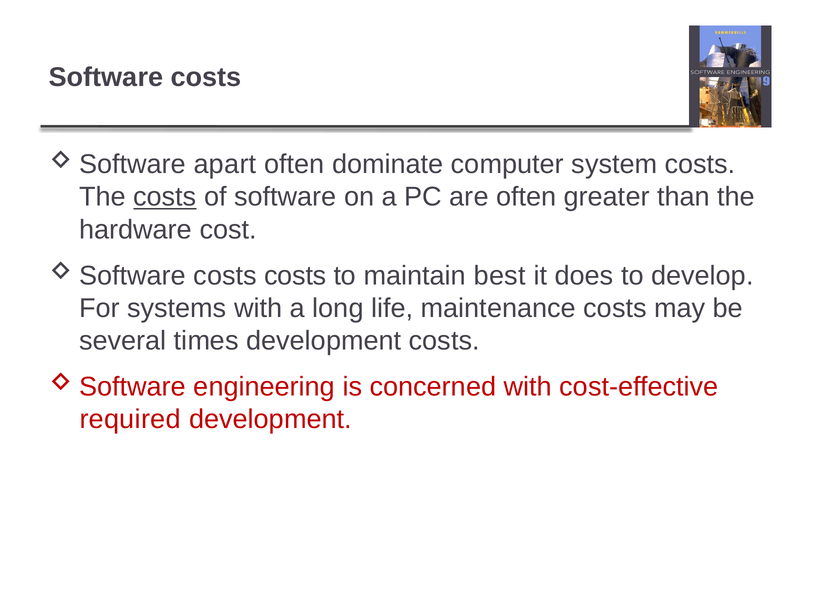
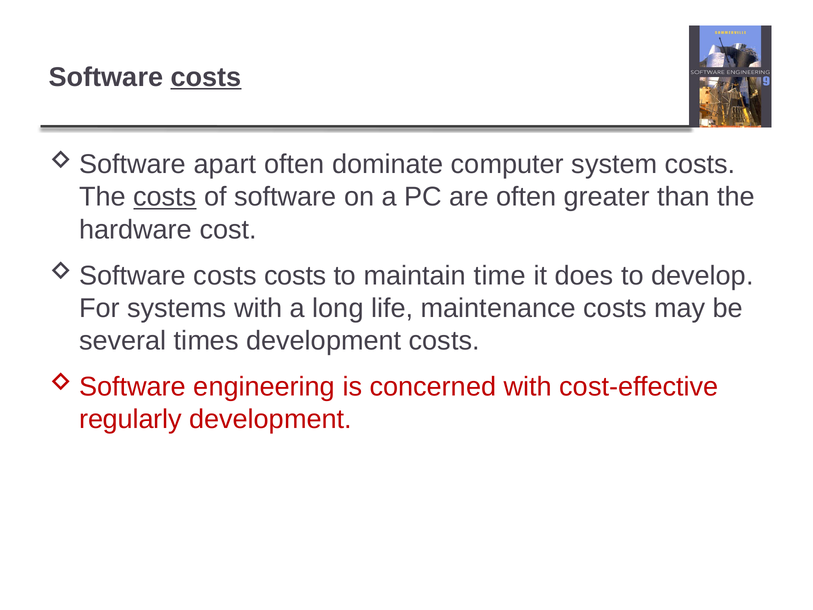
costs at (206, 77) underline: none -> present
best: best -> time
required: required -> regularly
